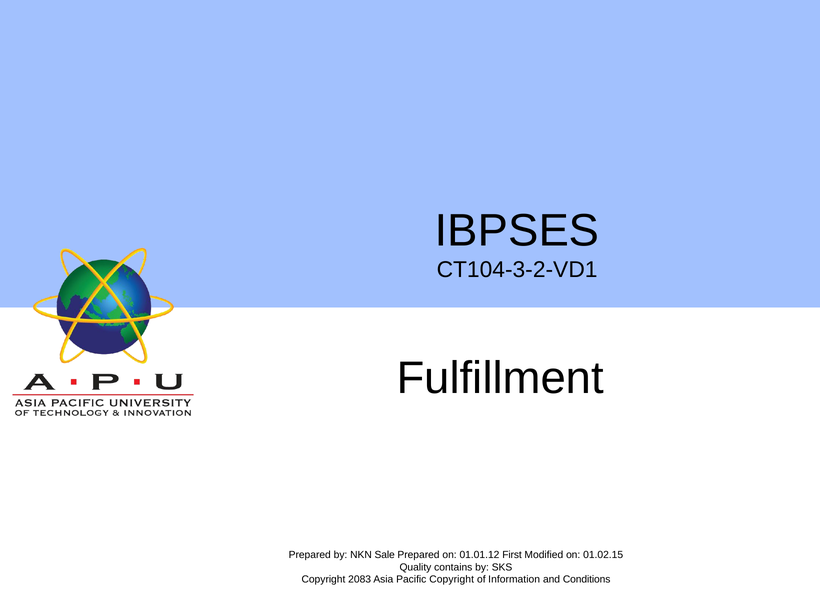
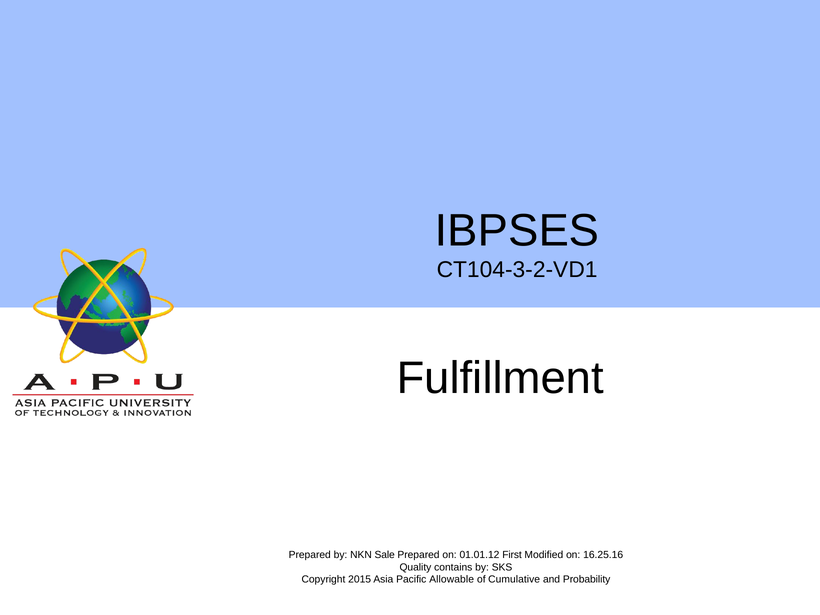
01.02.15: 01.02.15 -> 16.25.16
2083: 2083 -> 2015
Pacific Copyright: Copyright -> Allowable
Information: Information -> Cumulative
Conditions: Conditions -> Probability
